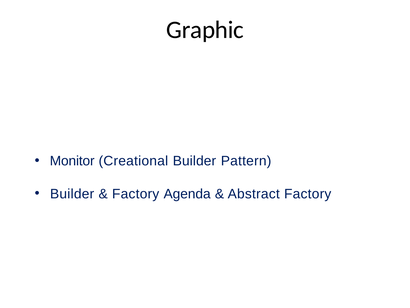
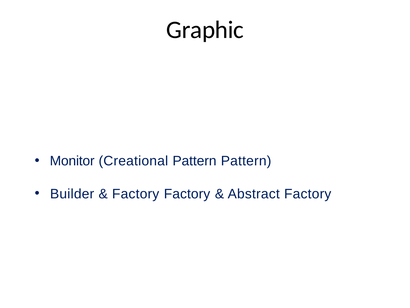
Creational Builder: Builder -> Pattern
Factory Agenda: Agenda -> Factory
